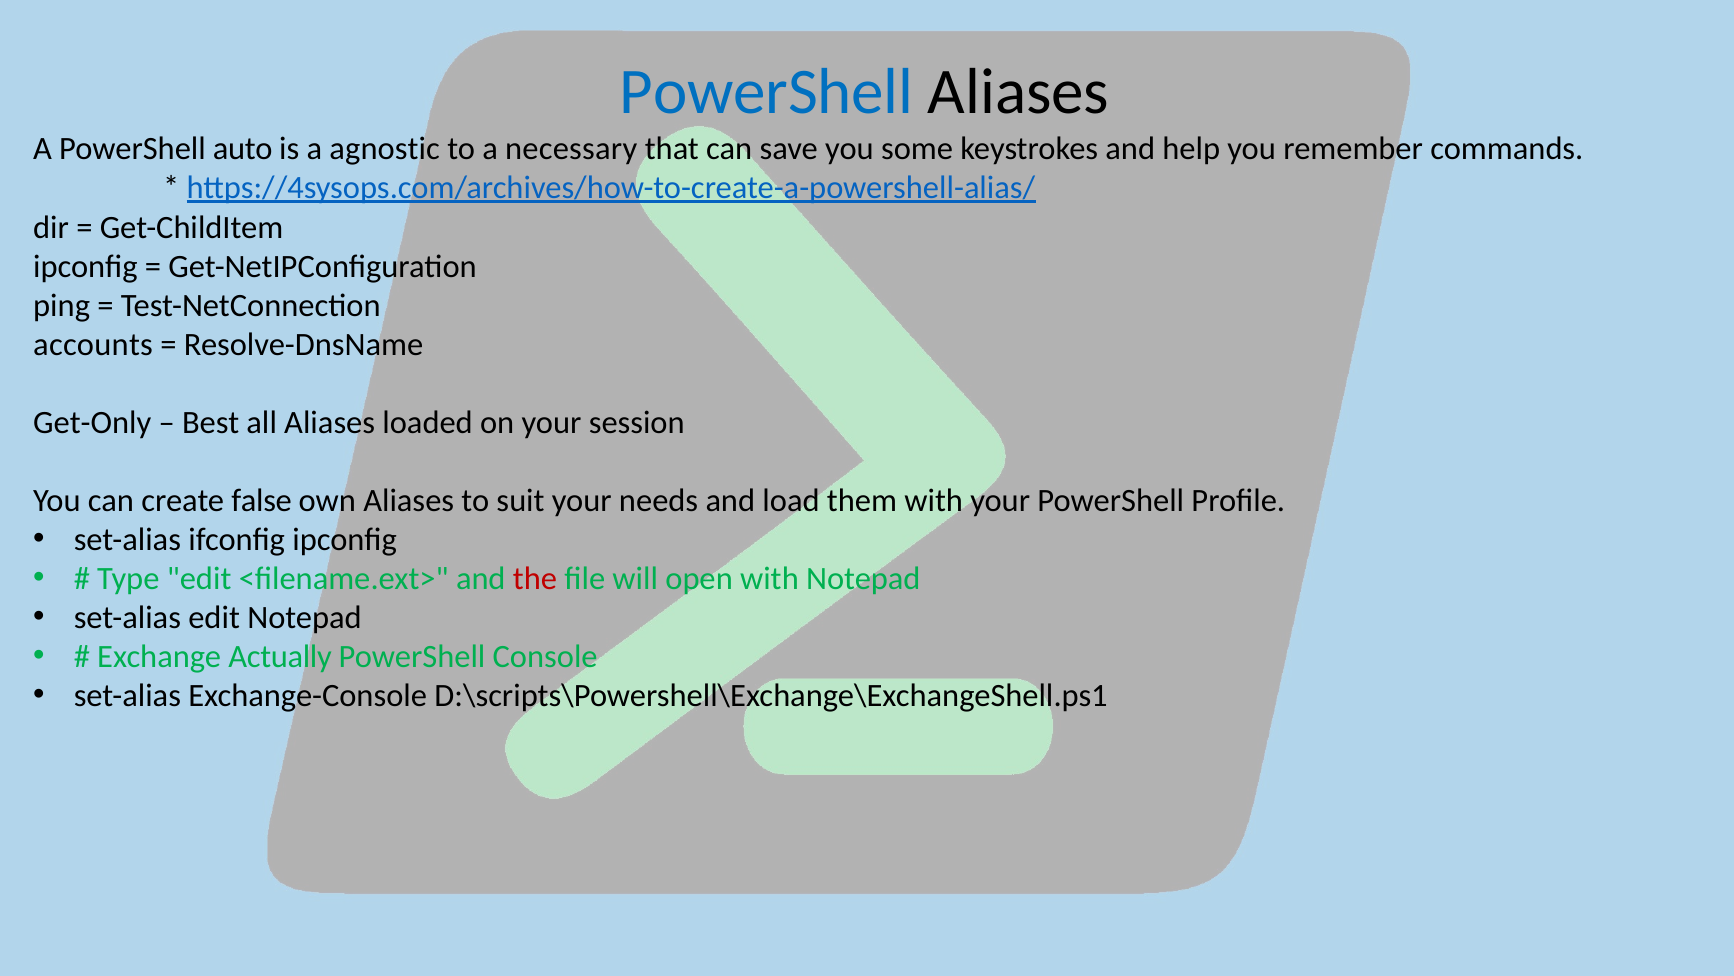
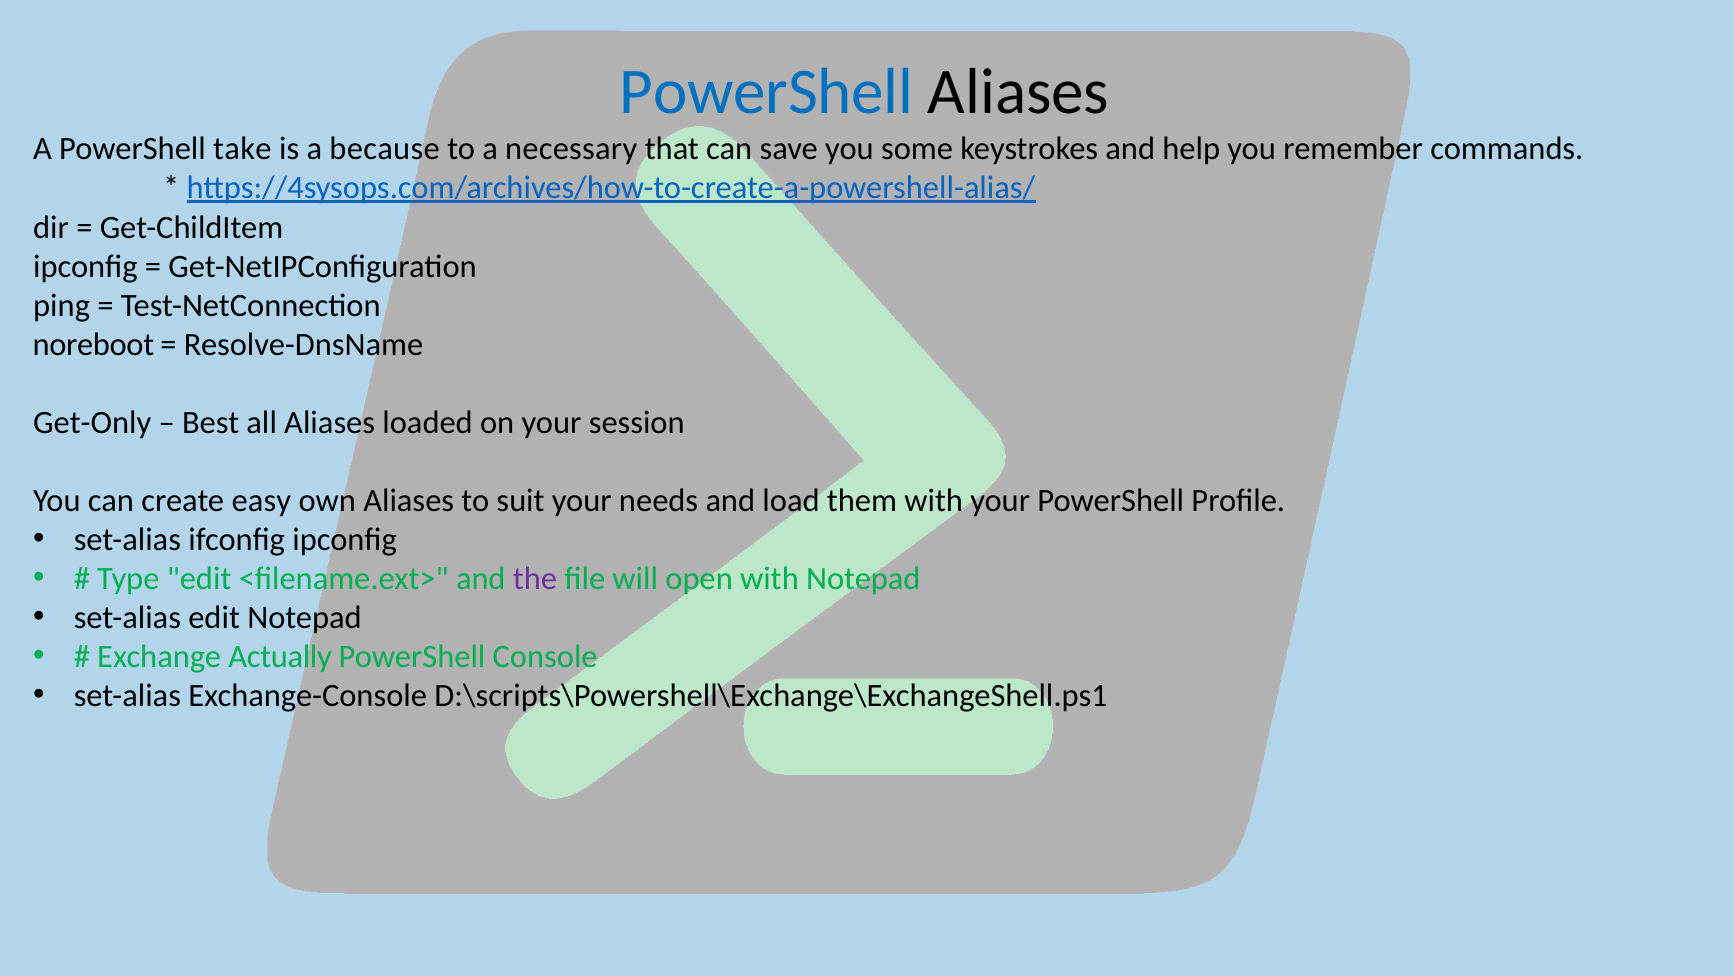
auto: auto -> take
agnostic: agnostic -> because
accounts: accounts -> noreboot
false: false -> easy
the colour: red -> purple
